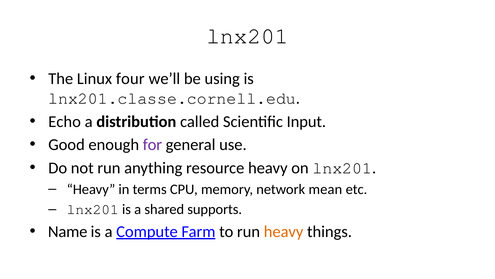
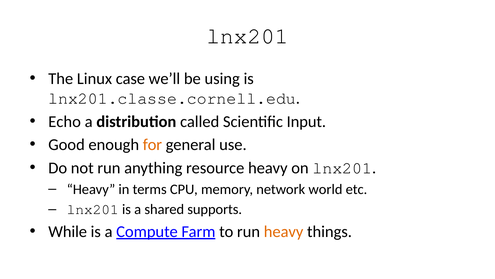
four: four -> case
for colour: purple -> orange
mean: mean -> world
Name: Name -> While
